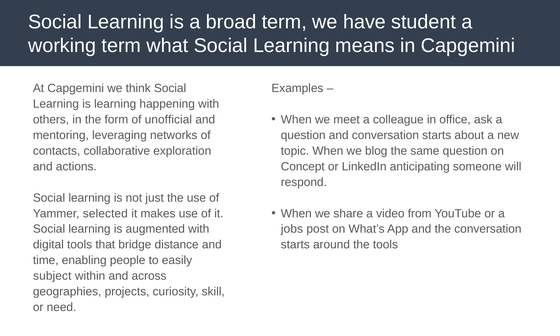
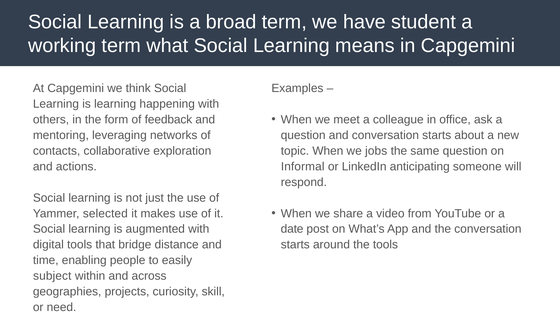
unofficial: unofficial -> feedback
blog: blog -> jobs
Concept: Concept -> Informal
jobs: jobs -> date
